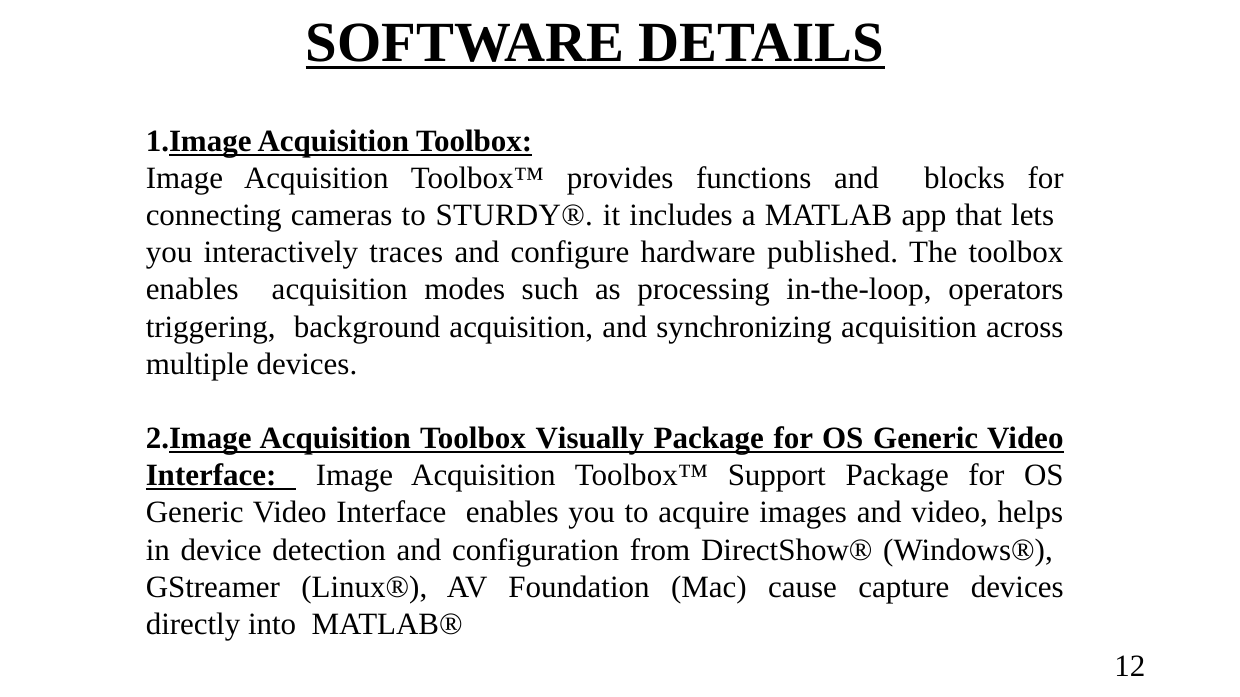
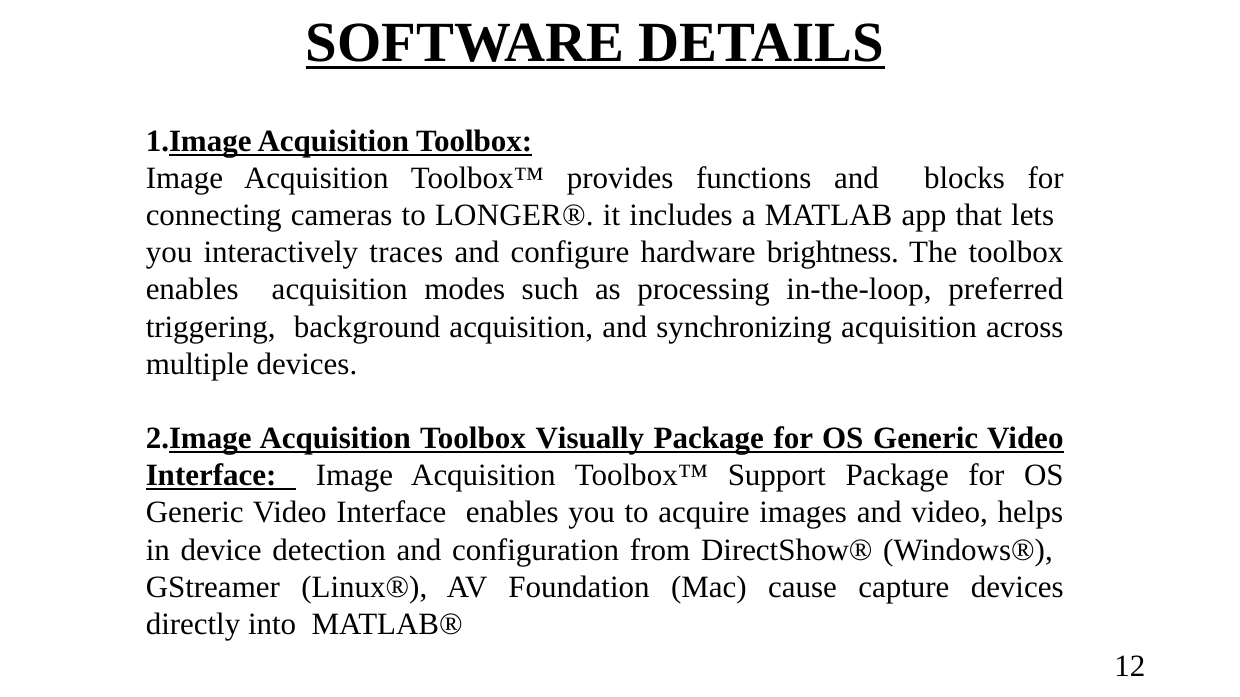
STURDY®: STURDY® -> LONGER®
published: published -> brightness
operators: operators -> preferred
